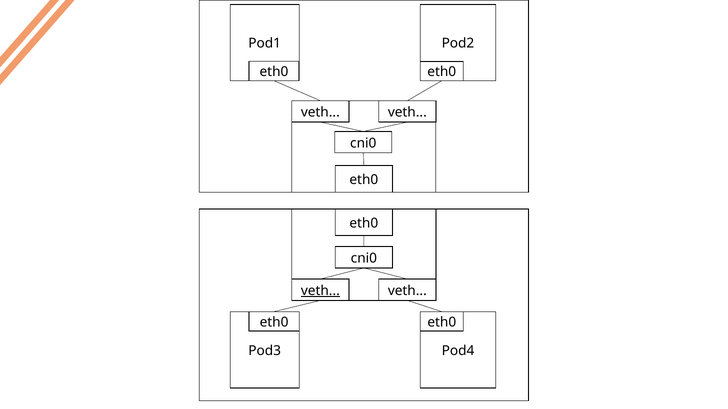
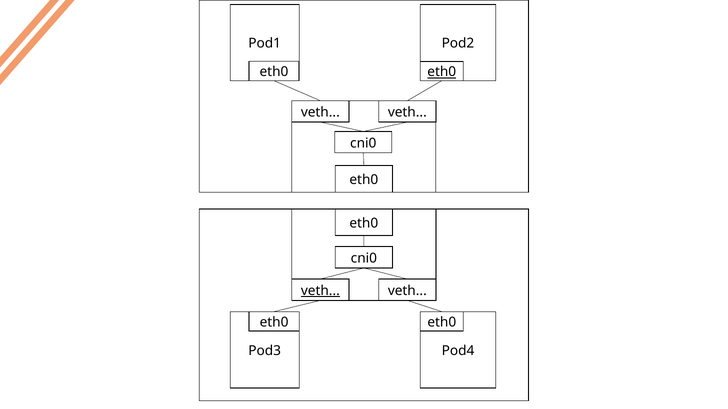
eth0 at (442, 72) underline: none -> present
